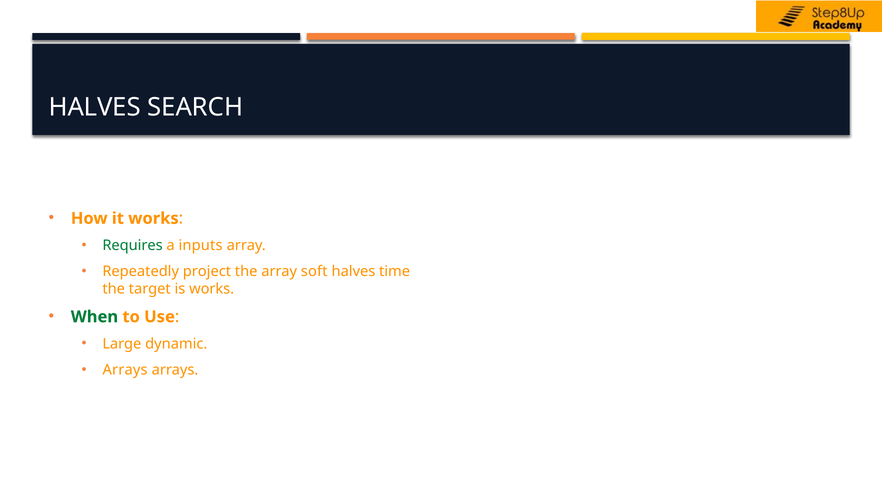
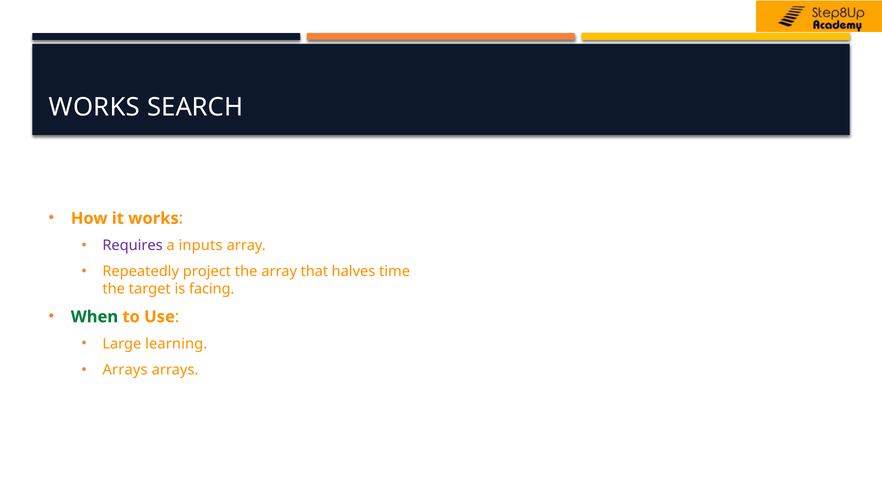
HALVES at (95, 107): HALVES -> WORKS
Requires colour: green -> purple
soft: soft -> that
is works: works -> facing
dynamic: dynamic -> learning
